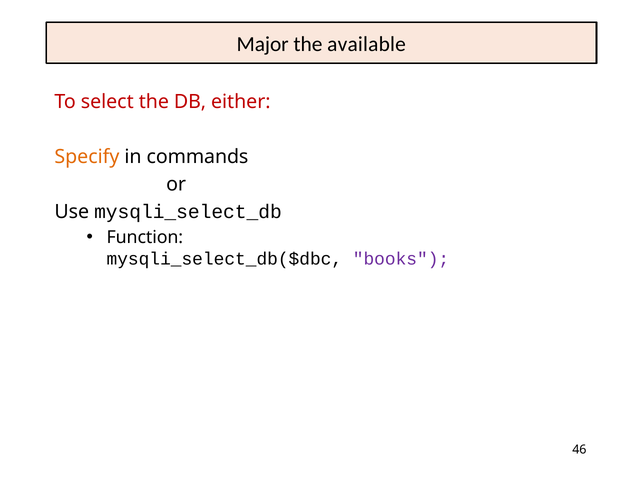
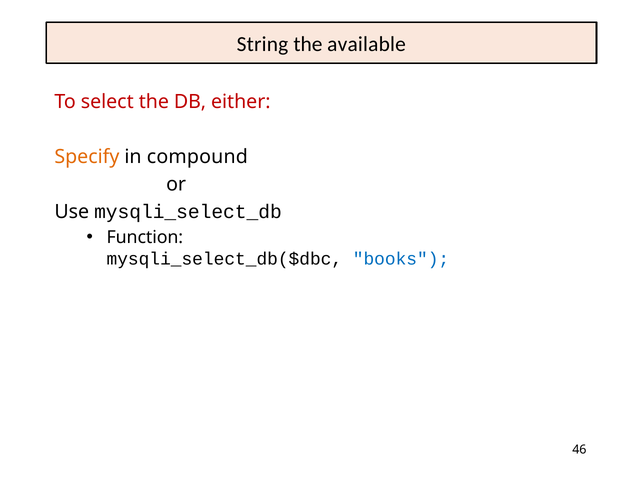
Major: Major -> String
commands: commands -> compound
books colour: purple -> blue
